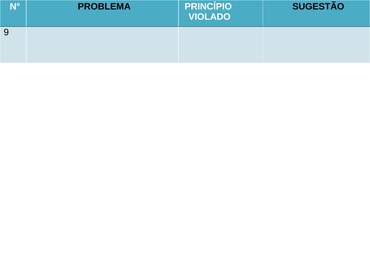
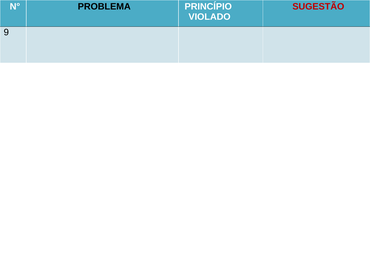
SUGESTÃO colour: black -> red
